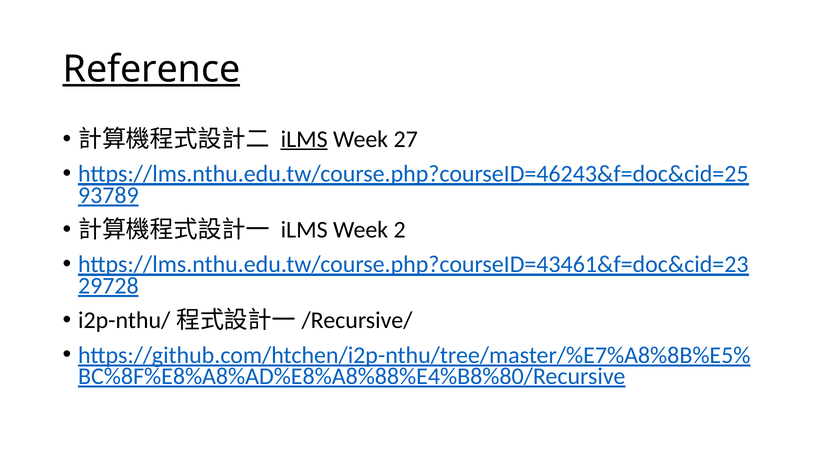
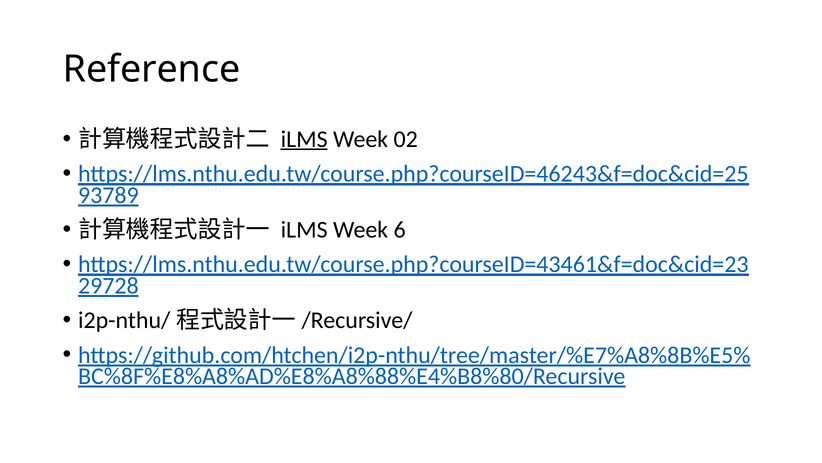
Reference underline: present -> none
27: 27 -> 02
2: 2 -> 6
